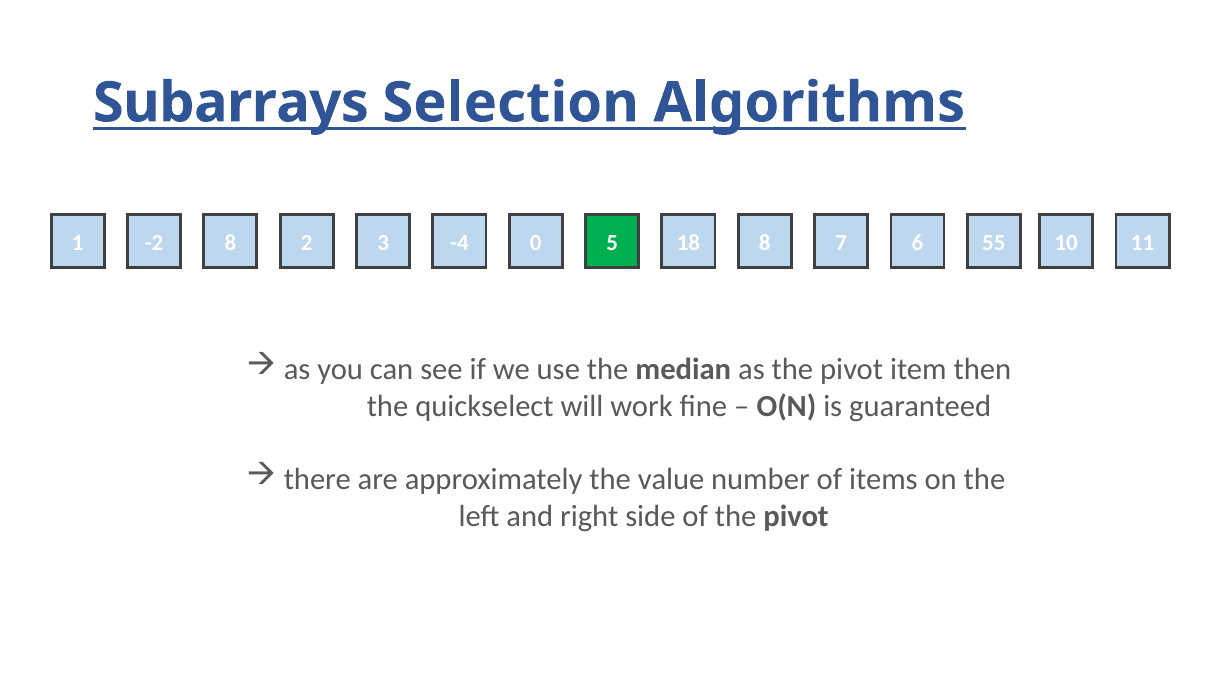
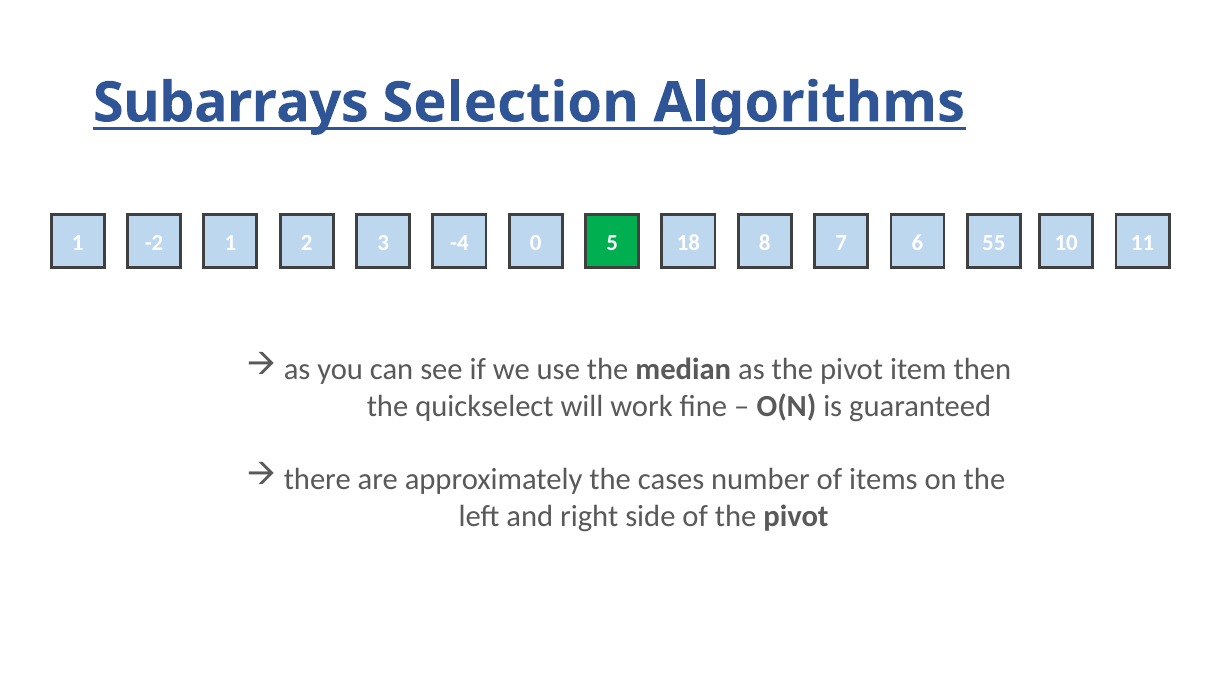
-2 8: 8 -> 1
value: value -> cases
